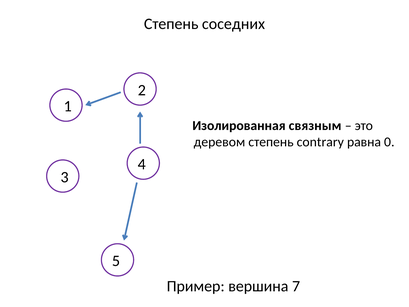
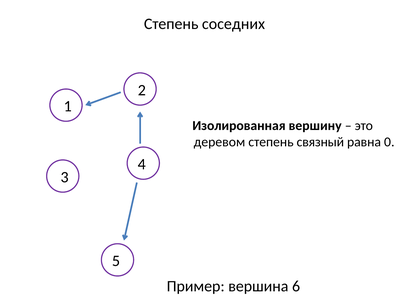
связным: связным -> вершину
contrary: contrary -> связный
7: 7 -> 6
